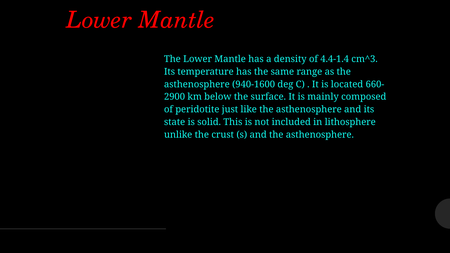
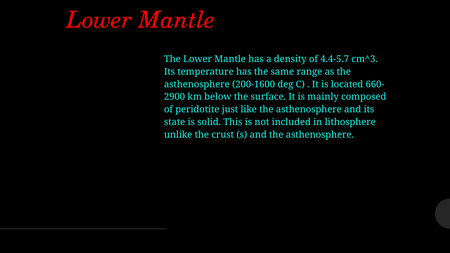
4.4-1.4: 4.4-1.4 -> 4.4-5.7
940-1600: 940-1600 -> 200-1600
